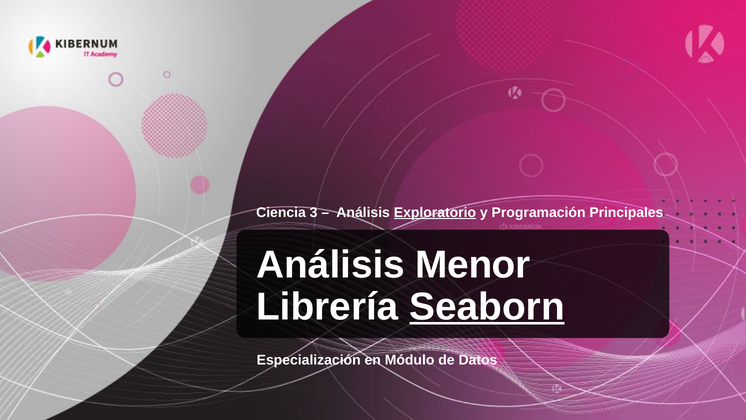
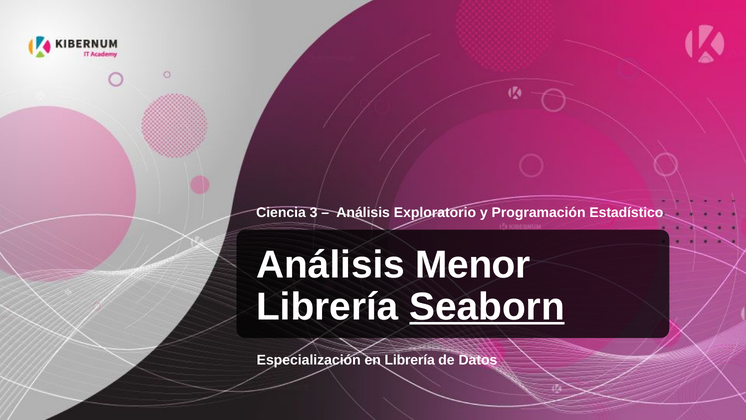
Exploratorio underline: present -> none
Principales: Principales -> Estadístico
en Módulo: Módulo -> Librería
